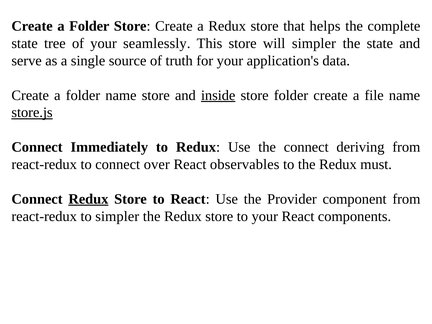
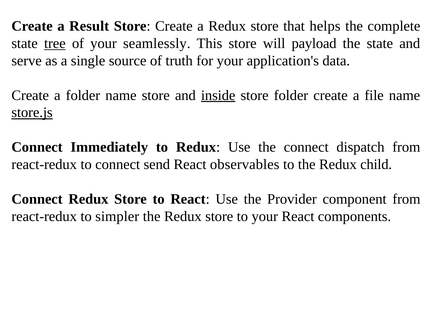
Folder at (89, 26): Folder -> Result
tree underline: none -> present
will simpler: simpler -> payload
deriving: deriving -> dispatch
over: over -> send
must: must -> child
Redux at (88, 199) underline: present -> none
